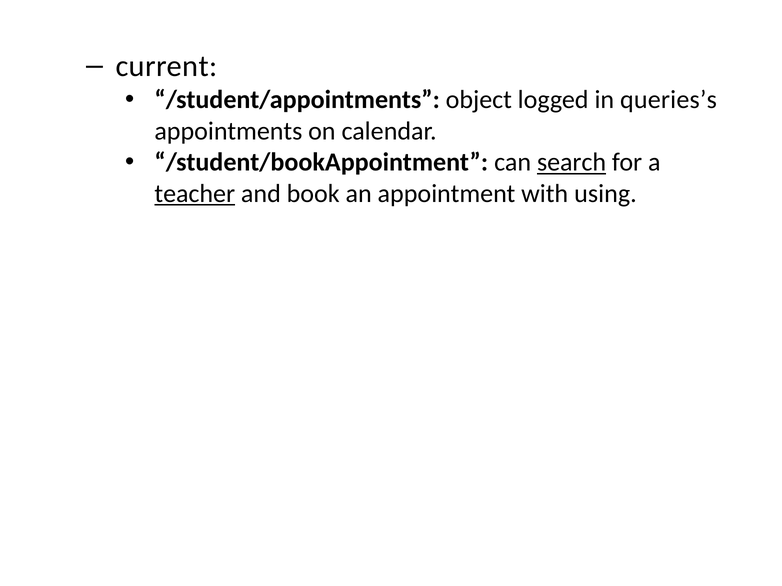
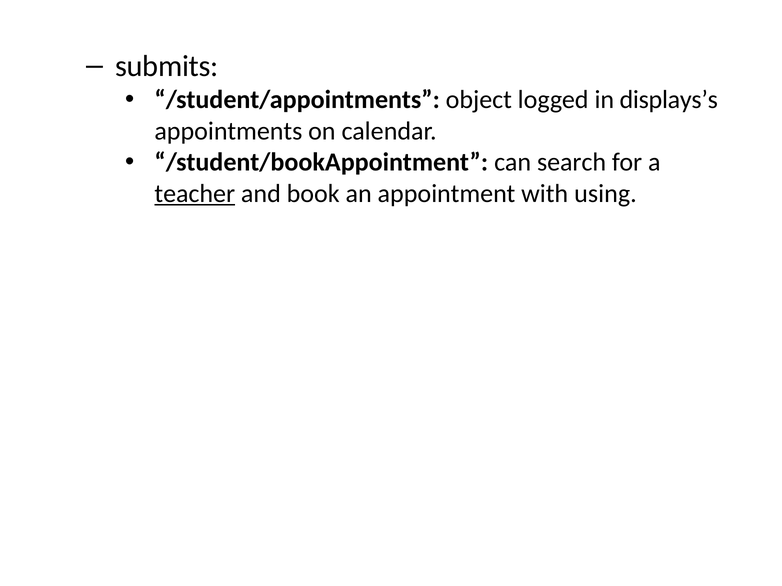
current: current -> submits
queries’s: queries’s -> displays’s
search underline: present -> none
